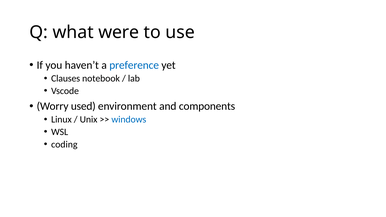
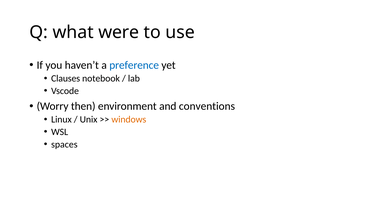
used: used -> then
components: components -> conventions
windows colour: blue -> orange
coding: coding -> spaces
